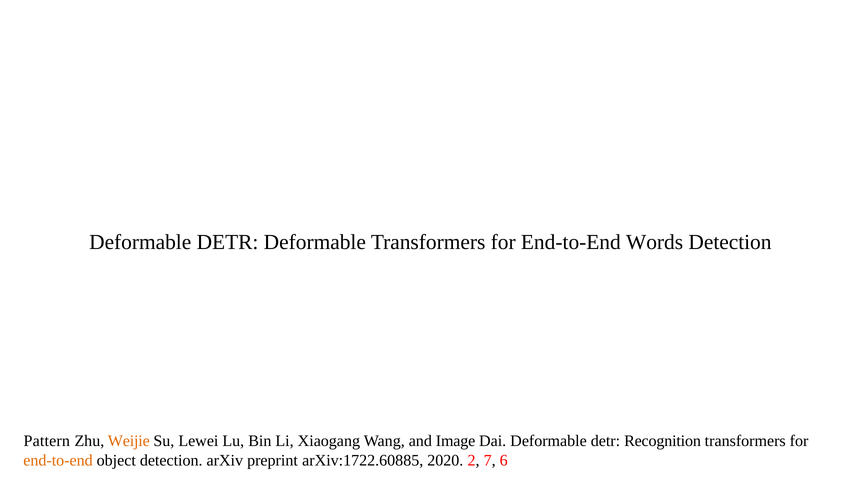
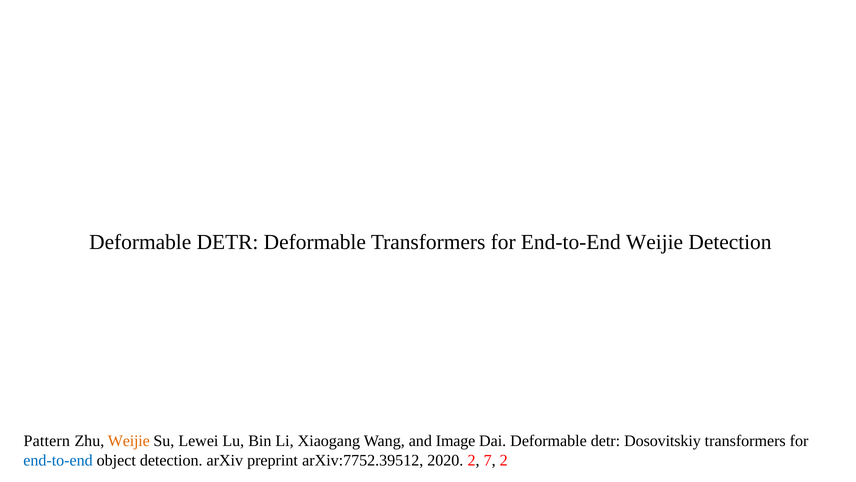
End-to-End Words: Words -> Weijie
Recognition: Recognition -> Dosovitskiy
end-to-end at (58, 460) colour: orange -> blue
arXiv:1722.60885: arXiv:1722.60885 -> arXiv:7752.39512
7 6: 6 -> 2
